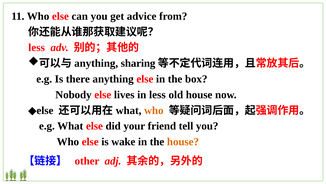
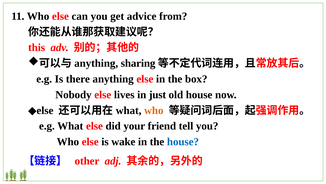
less at (37, 47): less -> this
in less: less -> just
house at (183, 141) colour: orange -> blue
